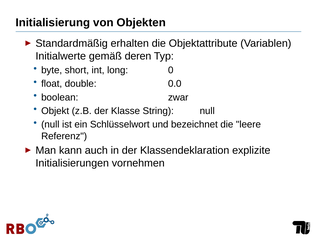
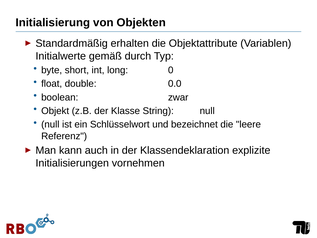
deren: deren -> durch
